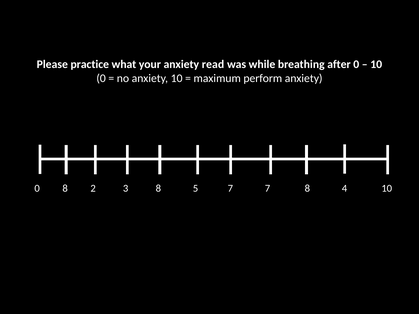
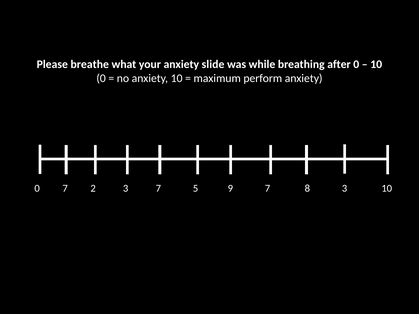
practice: practice -> breathe
read: read -> slide
0 8: 8 -> 7
3 8: 8 -> 7
5 7: 7 -> 9
8 4: 4 -> 3
